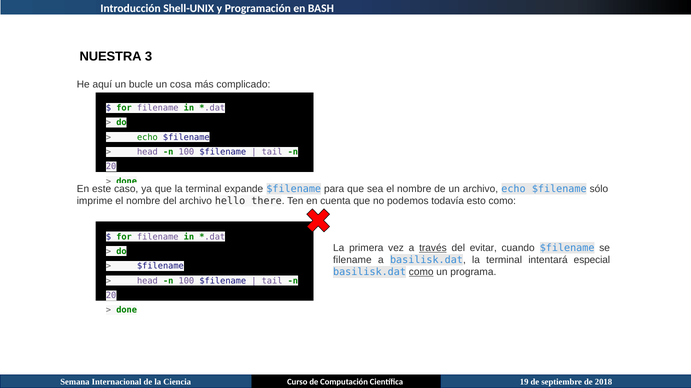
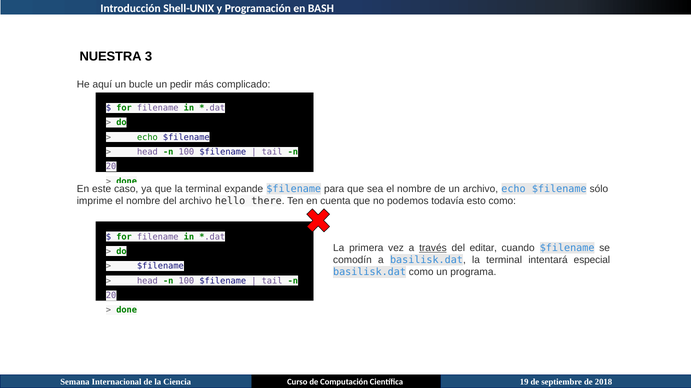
cosa: cosa -> pedir
evitar: evitar -> editar
filename at (352, 260): filename -> comodín
como at (421, 273) underline: present -> none
